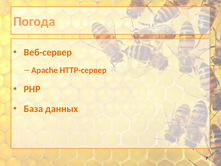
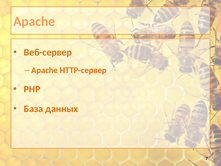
Погода at (34, 21): Погода -> Apache
